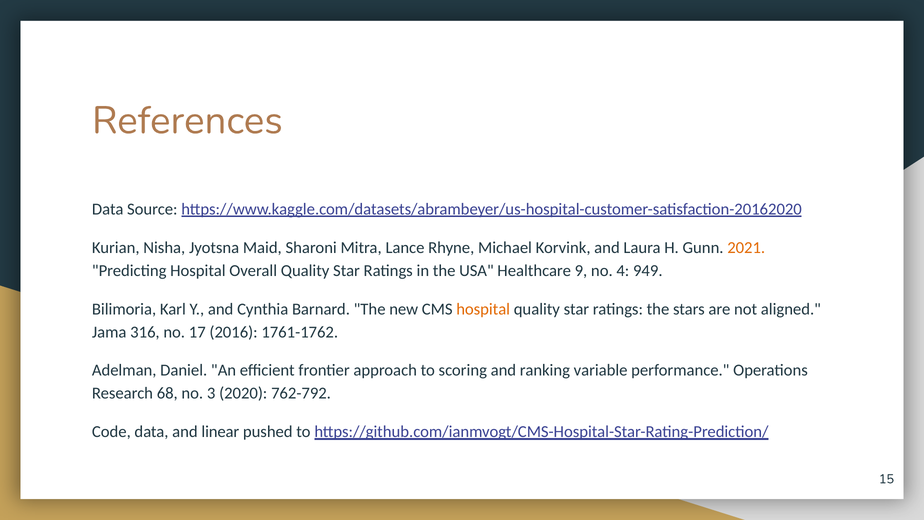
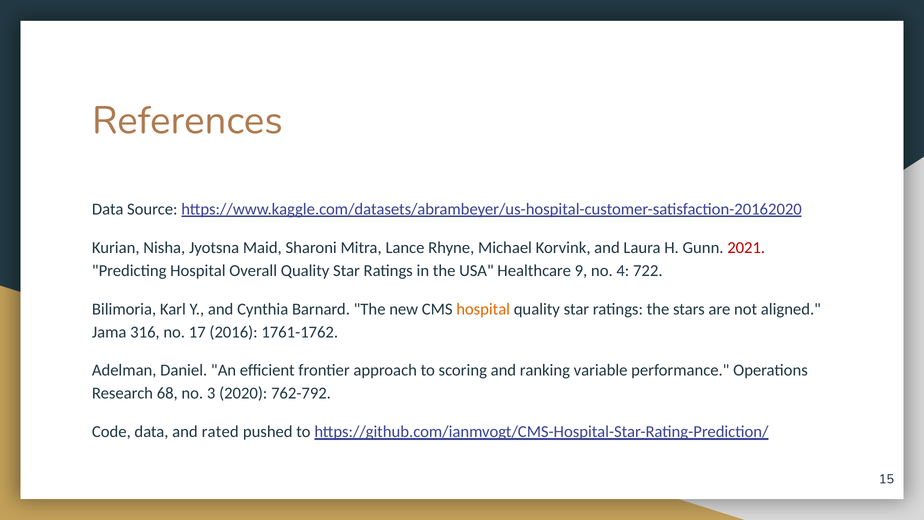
2021 colour: orange -> red
949: 949 -> 722
linear: linear -> rated
